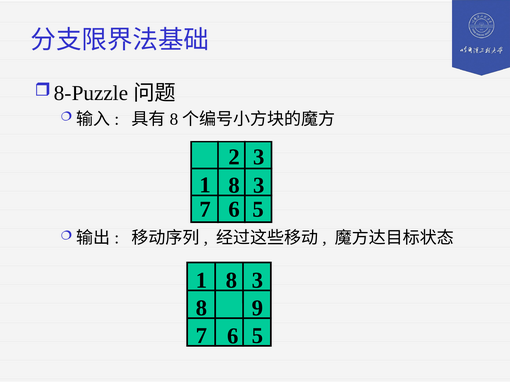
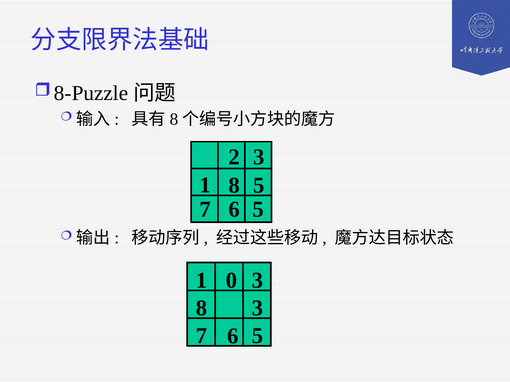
8 3: 3 -> 5
8 at (232, 281): 8 -> 0
8 9: 9 -> 3
